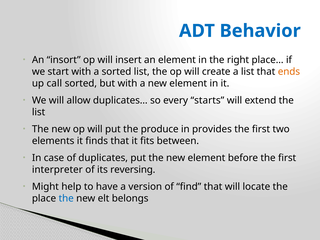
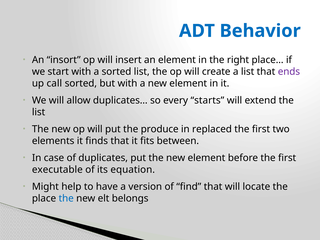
ends colour: orange -> purple
provides: provides -> replaced
interpreter: interpreter -> executable
reversing: reversing -> equation
